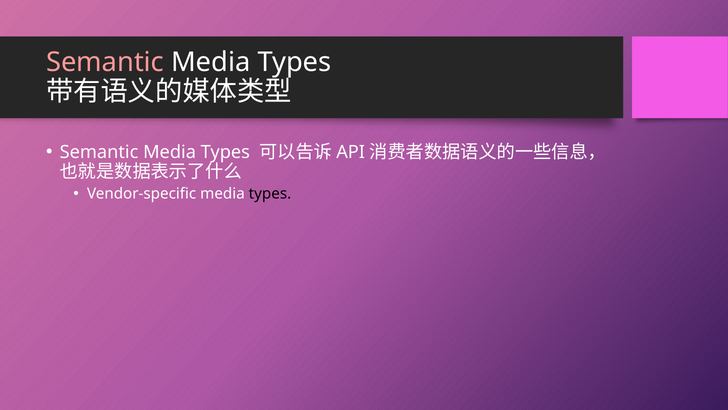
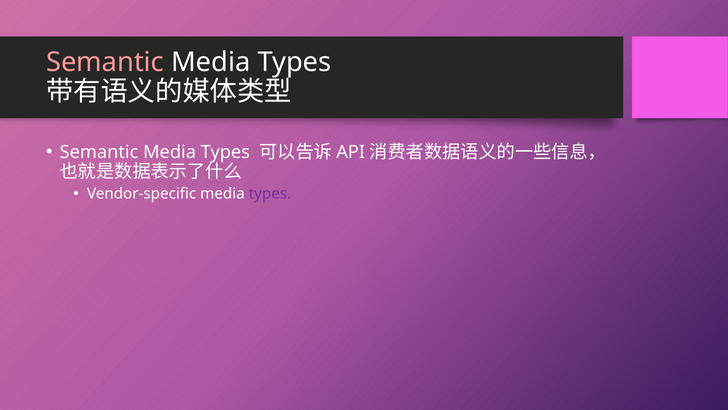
types at (270, 193) colour: black -> purple
